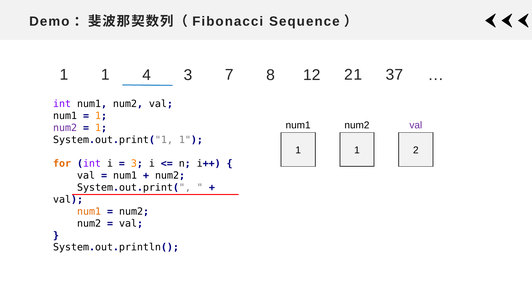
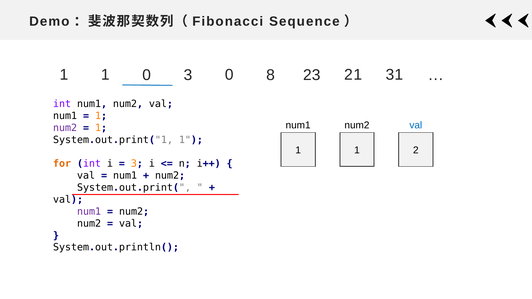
1 4: 4 -> 0
3 7: 7 -> 0
12: 12 -> 23
37: 37 -> 31
val at (416, 125) colour: purple -> blue
num1 at (89, 212) colour: orange -> purple
